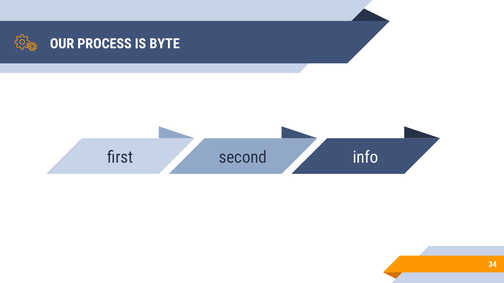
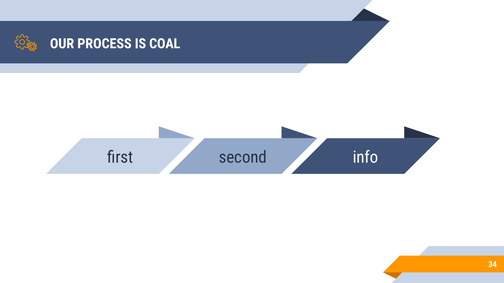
BYTE: BYTE -> COAL
